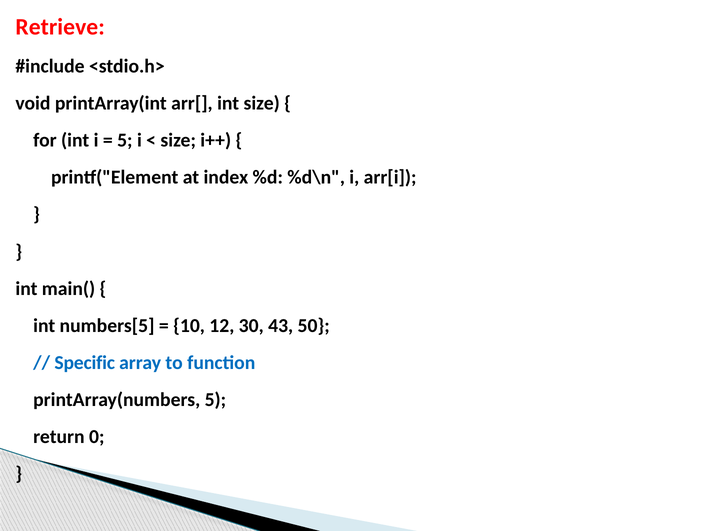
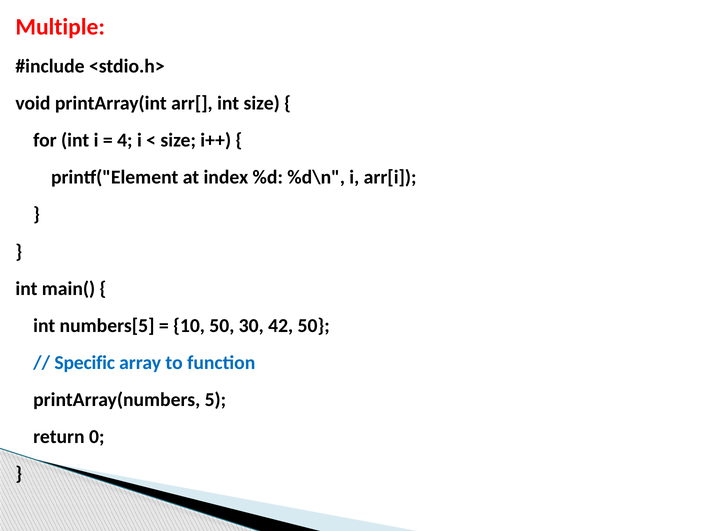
Retrieve: Retrieve -> Multiple
5 at (125, 140): 5 -> 4
10 12: 12 -> 50
43: 43 -> 42
